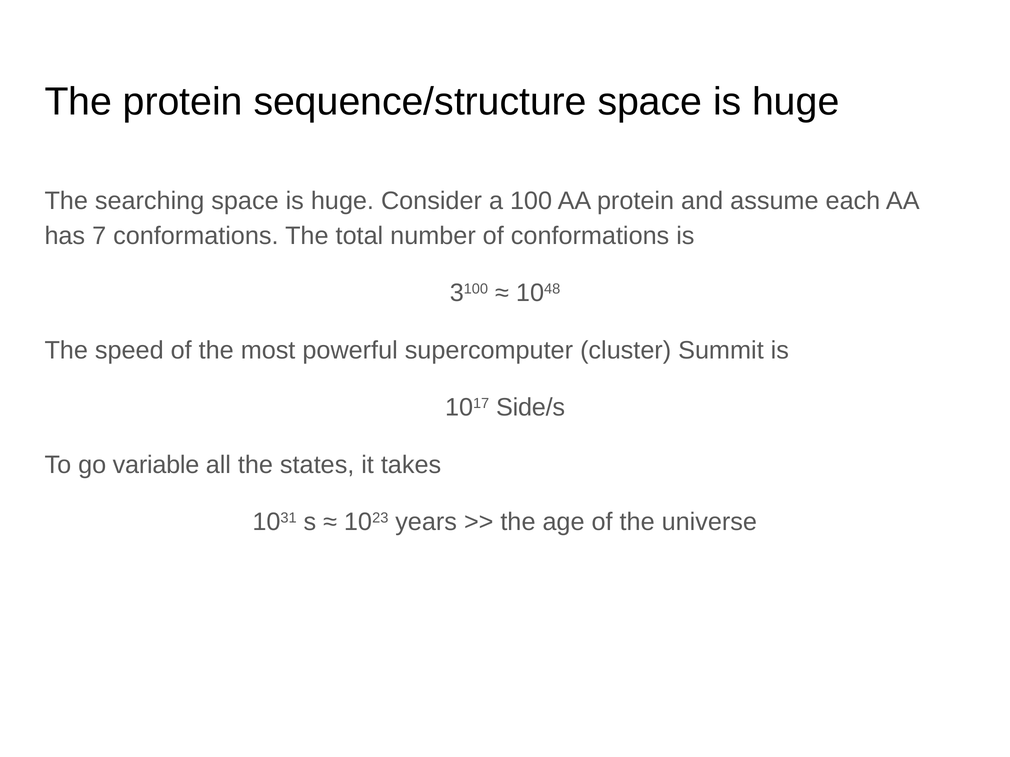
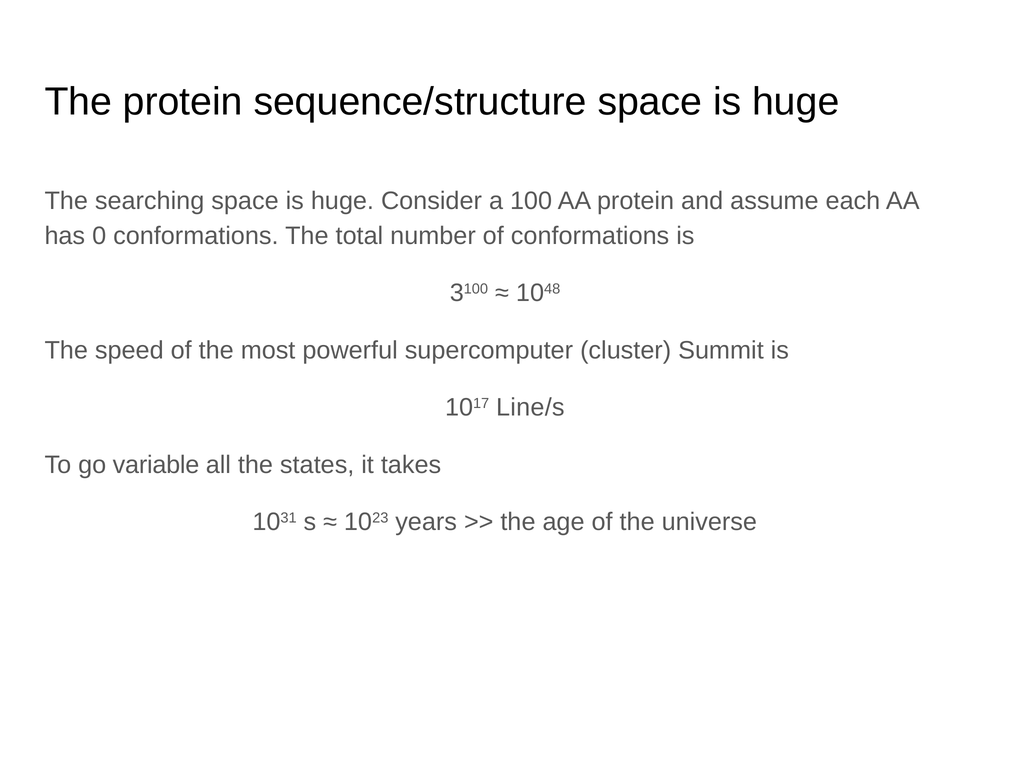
7: 7 -> 0
Side/s: Side/s -> Line/s
